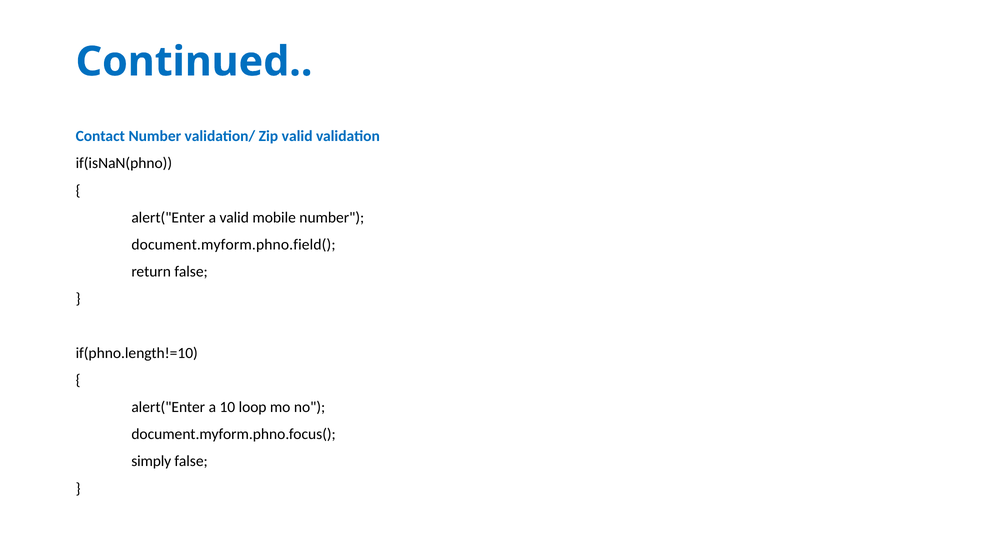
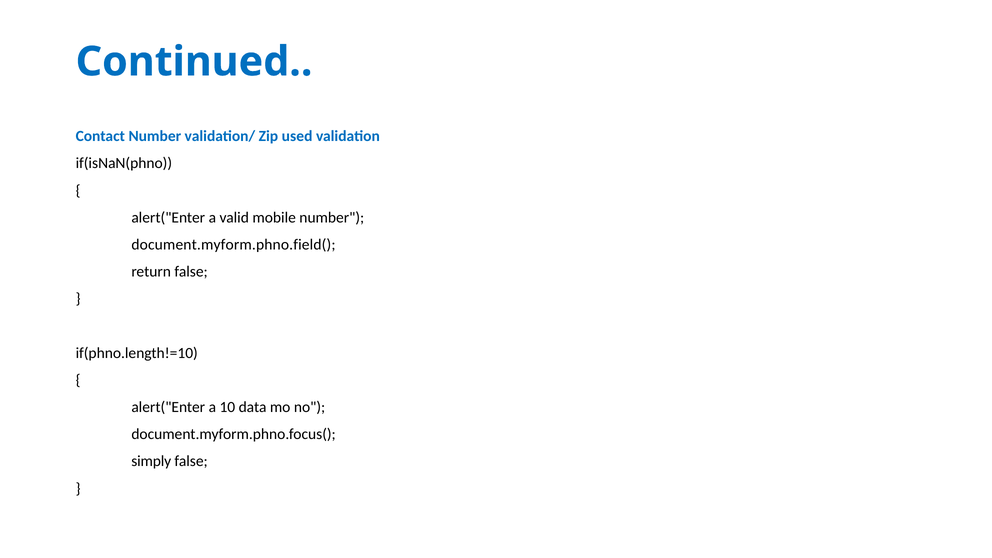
Zip valid: valid -> used
loop: loop -> data
